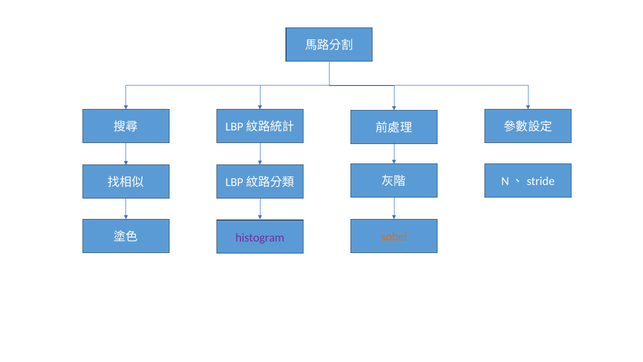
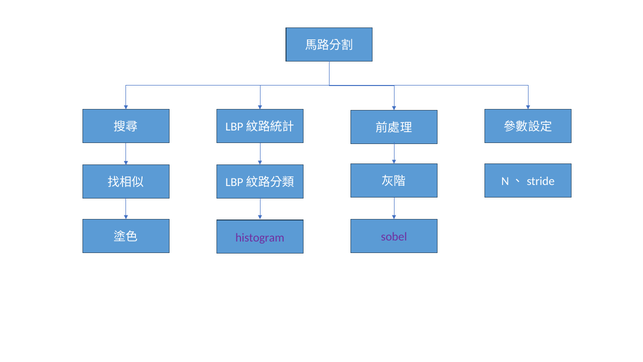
sobel colour: orange -> purple
